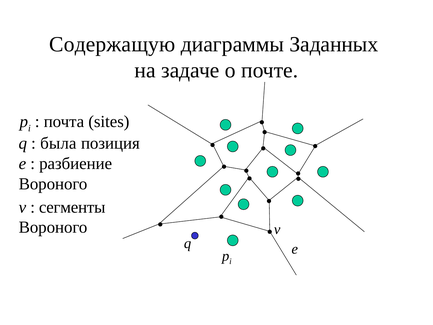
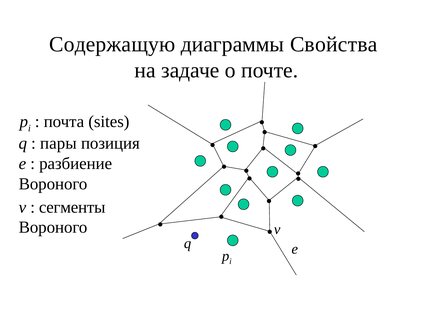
Заданных: Заданных -> Свойства
была: была -> пары
